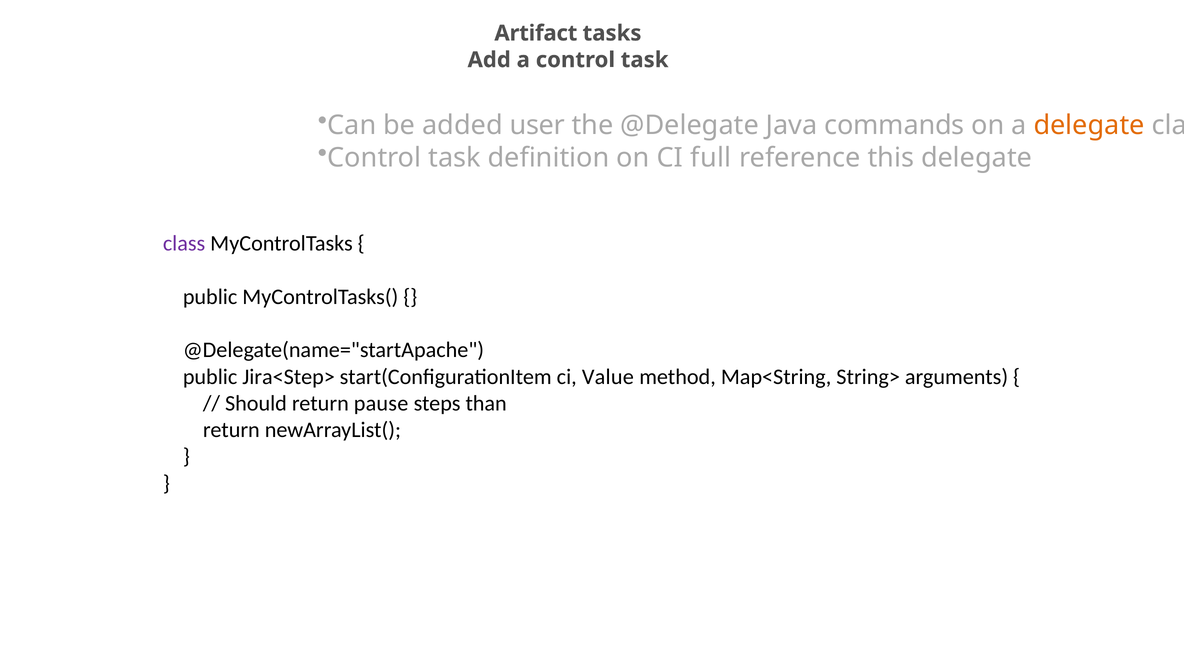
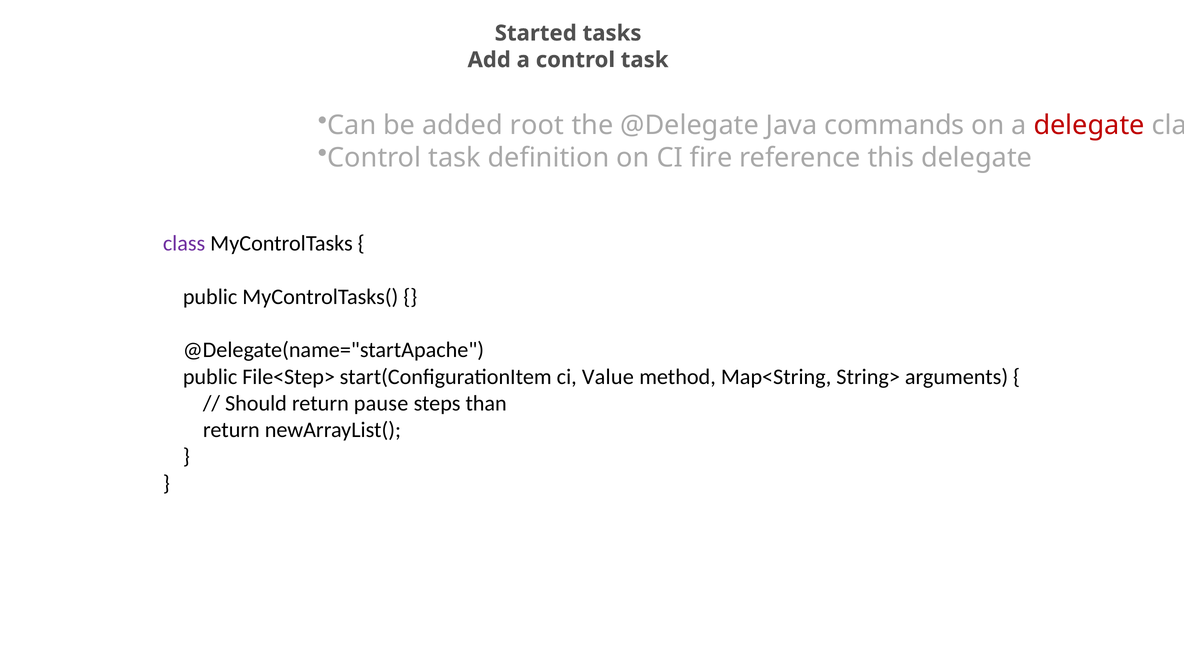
Artifact: Artifact -> Started
user: user -> root
delegate at (1089, 125) colour: orange -> red
full: full -> fire
Jira<Step>: Jira<Step> -> File<Step>
